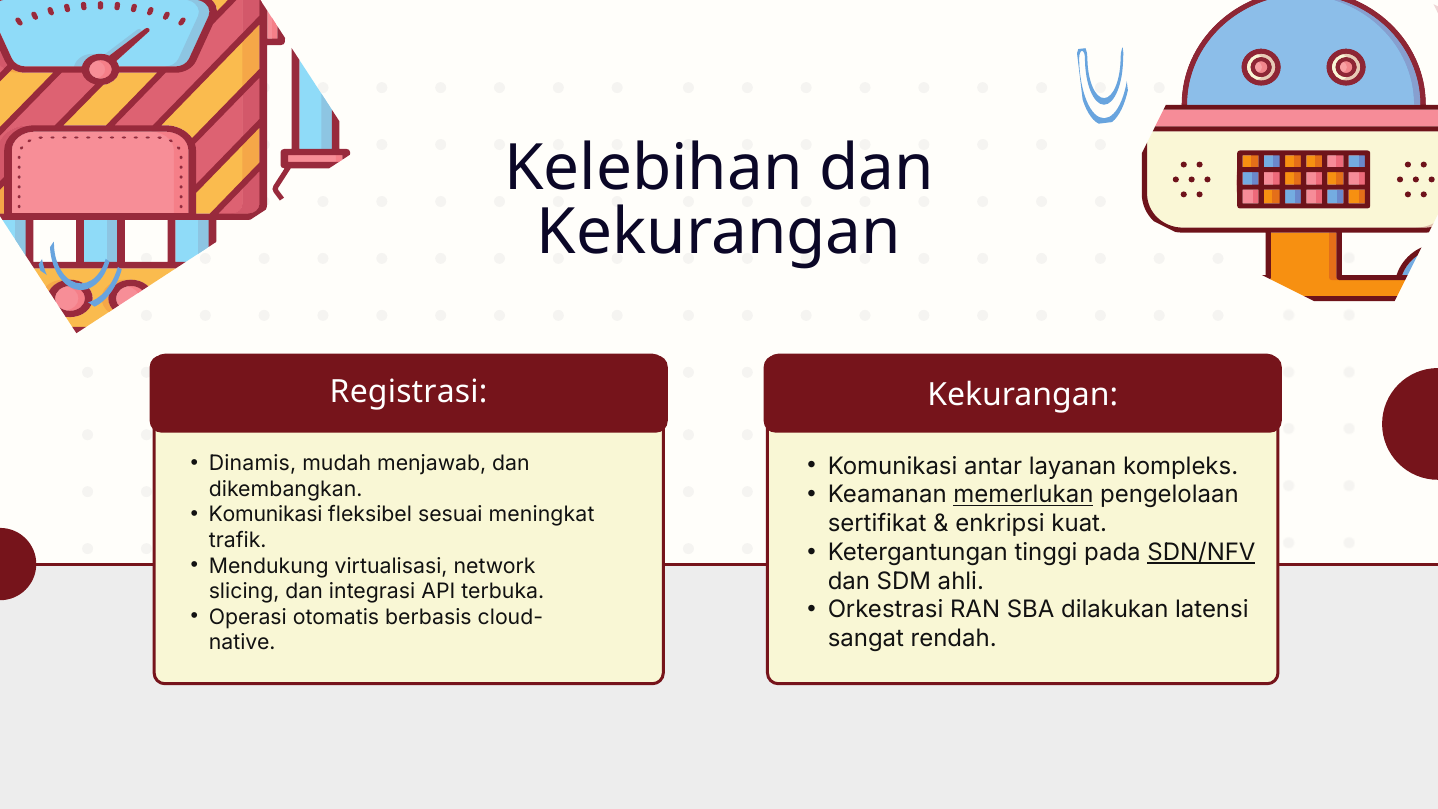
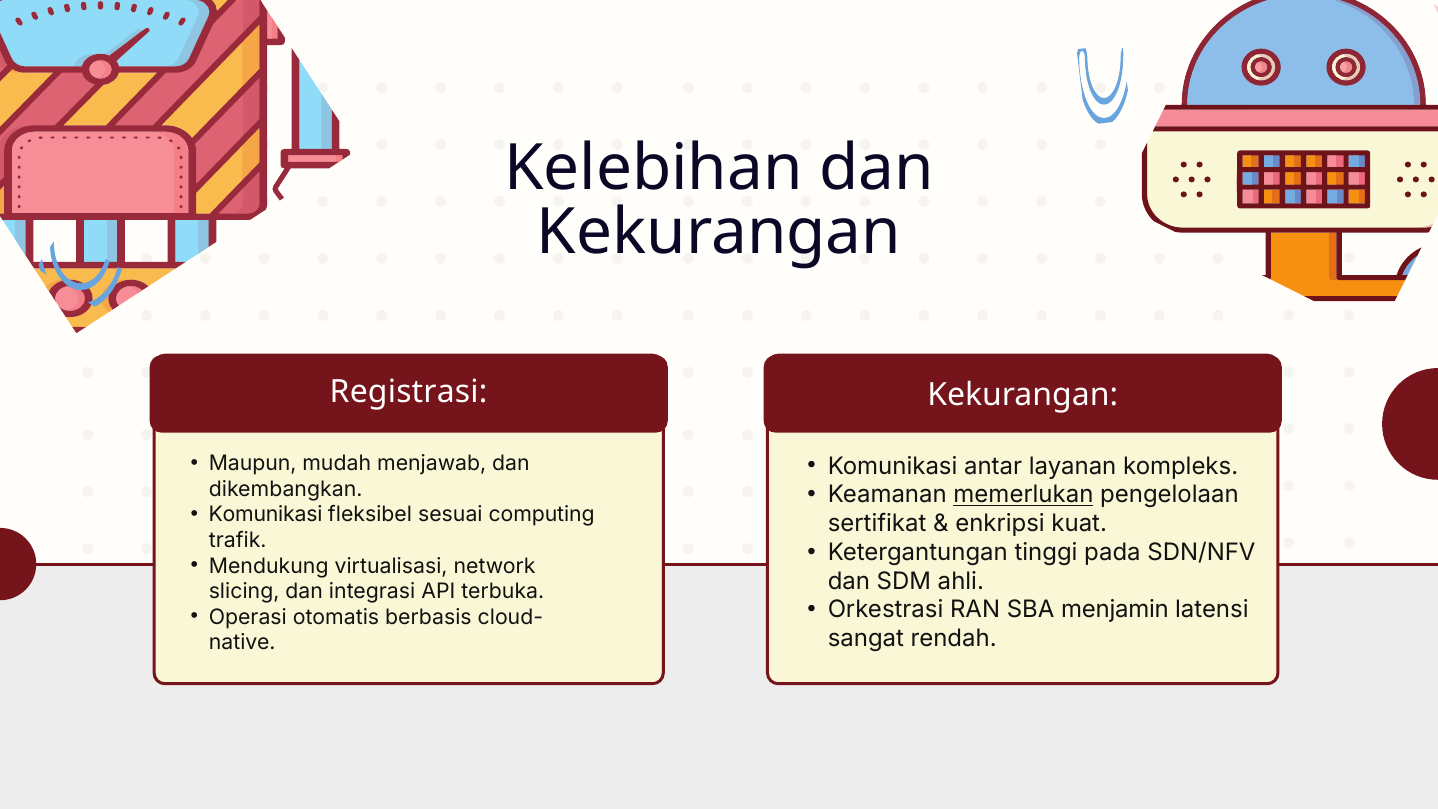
Dinamis: Dinamis -> Maupun
meningkat: meningkat -> computing
SDN/NFV underline: present -> none
dilakukan: dilakukan -> menjamin
